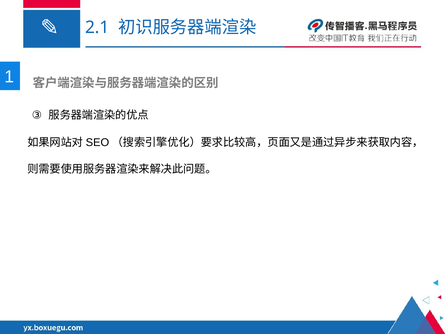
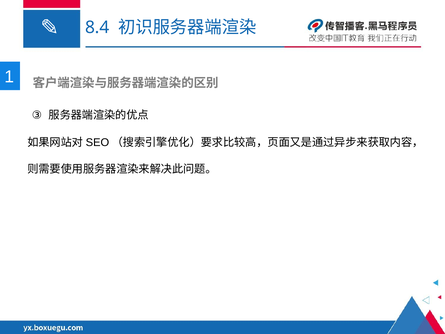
2.1: 2.1 -> 8.4
